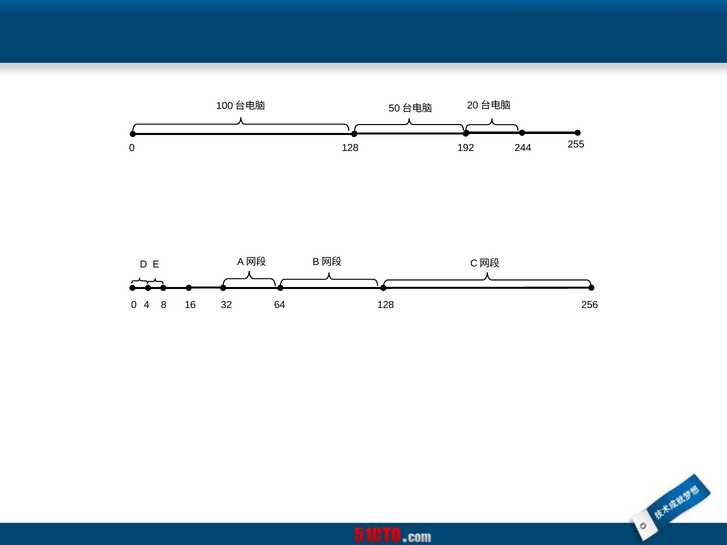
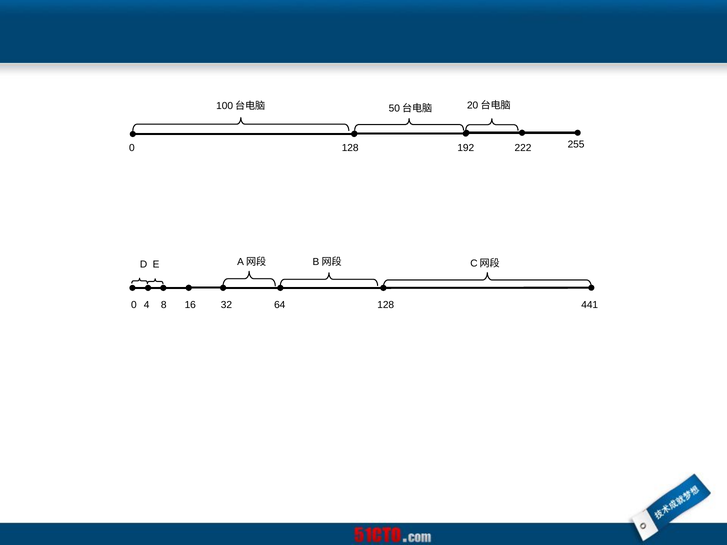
244: 244 -> 222
256: 256 -> 441
